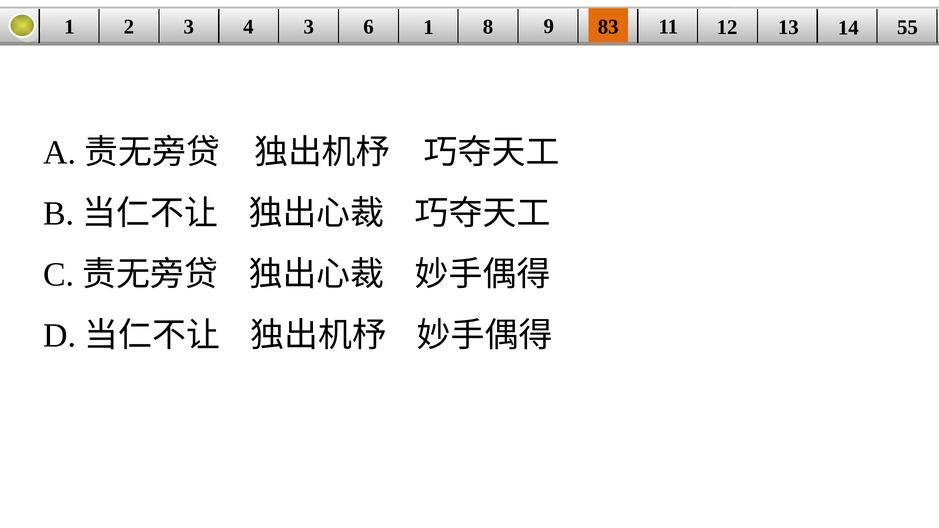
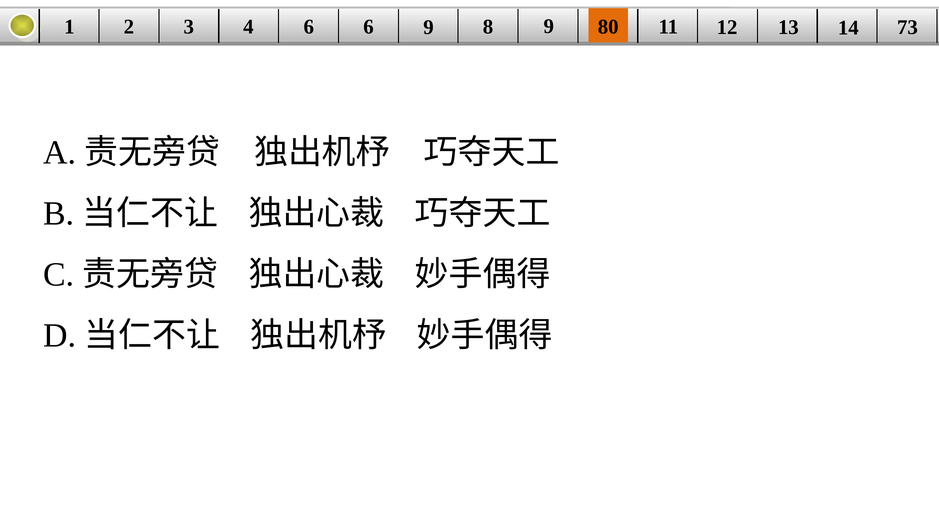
4 3: 3 -> 6
6 1: 1 -> 9
83: 83 -> 80
55: 55 -> 73
